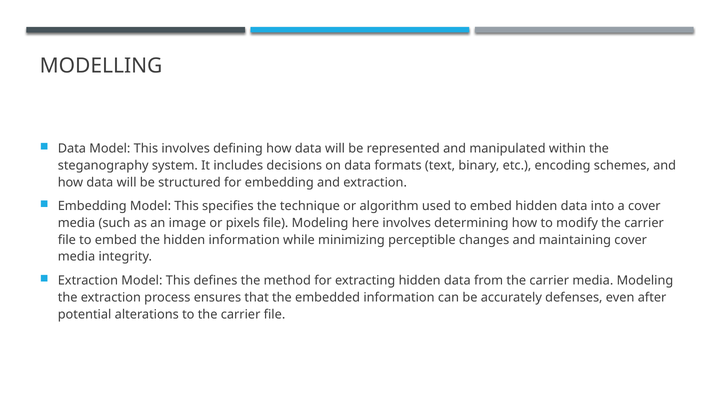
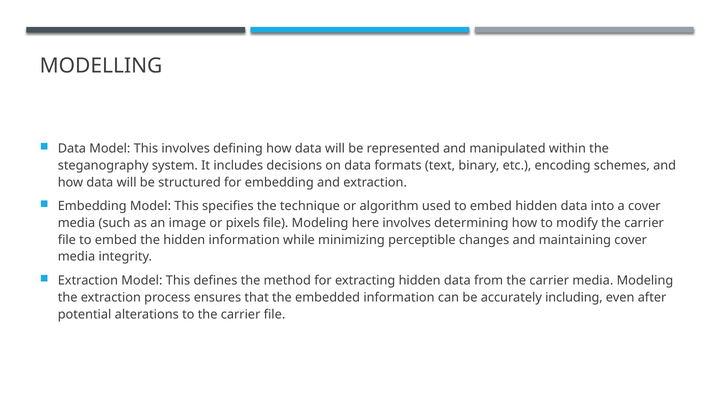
defenses: defenses -> including
